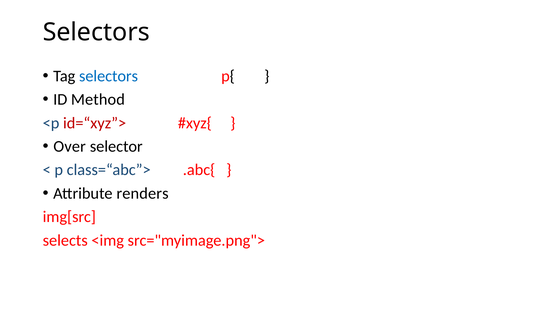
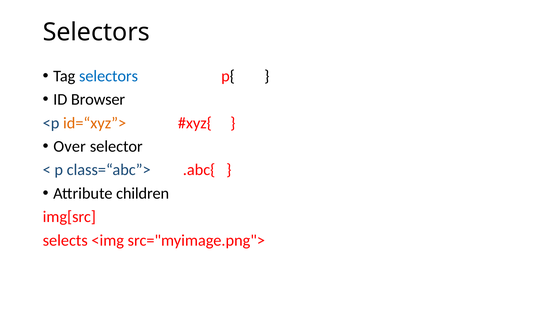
Method: Method -> Browser
id=“xyz”> colour: red -> orange
renders: renders -> children
